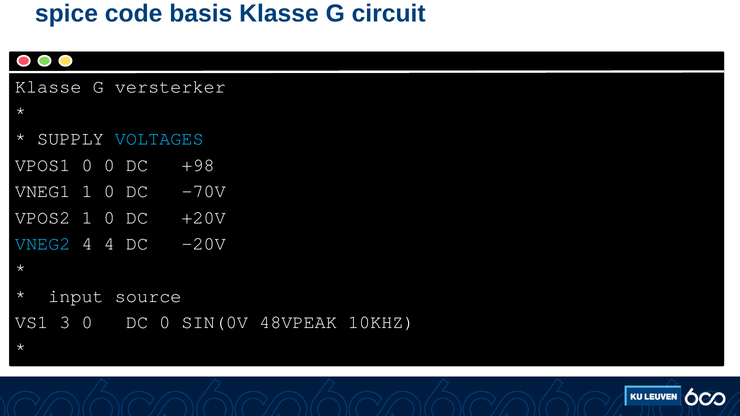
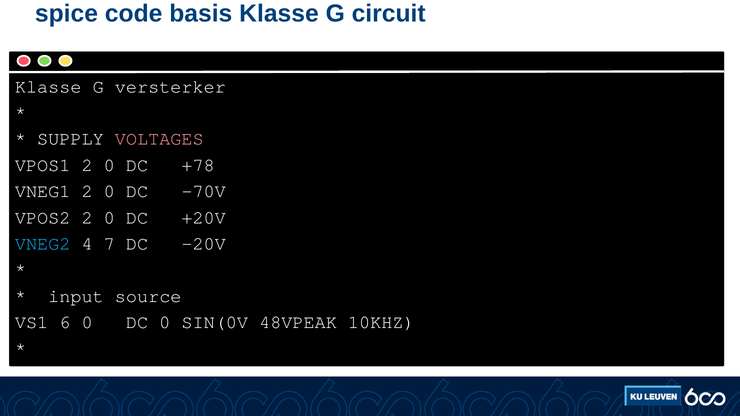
VOLTAGES colour: light blue -> pink
VPOS1 0: 0 -> 2
+98: +98 -> +78
VNEG1 1: 1 -> 2
VPOS2 1: 1 -> 2
4 4: 4 -> 7
3: 3 -> 6
